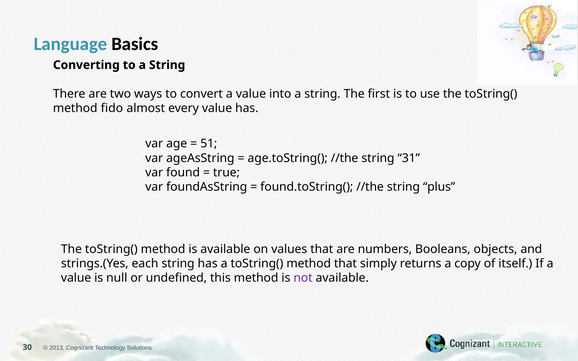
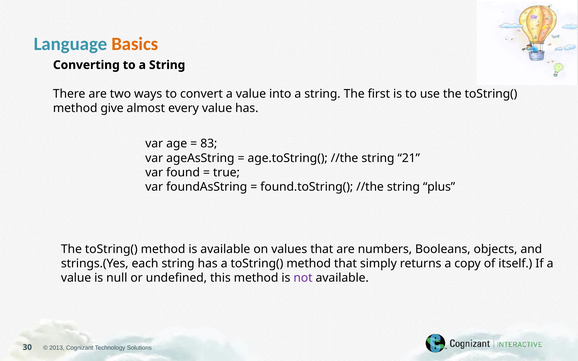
Basics colour: black -> orange
fido: fido -> give
51: 51 -> 83
31: 31 -> 21
